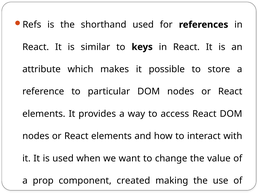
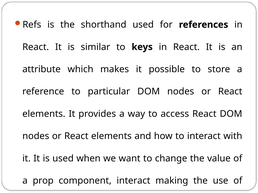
component created: created -> interact
